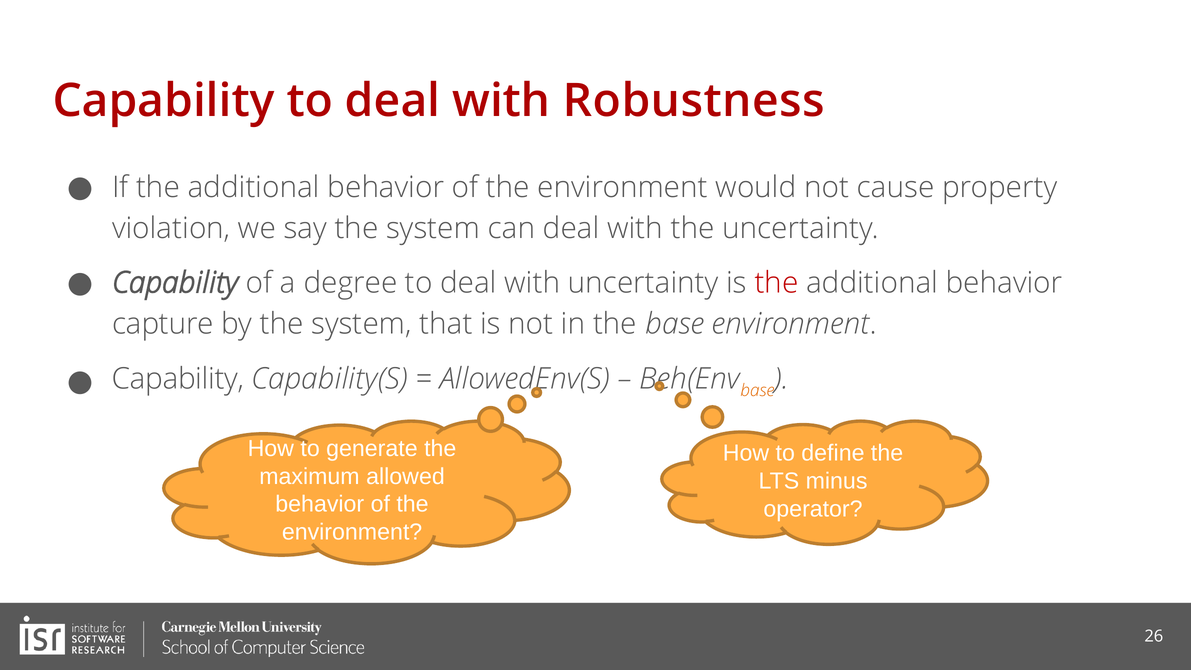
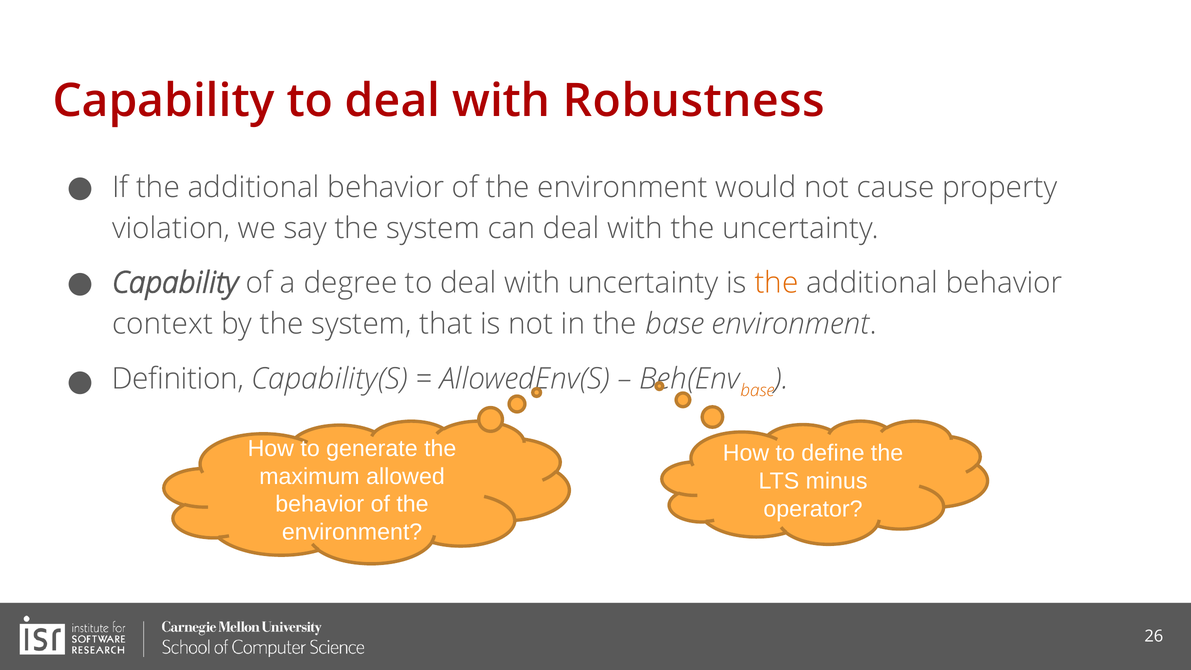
the at (776, 283) colour: red -> orange
capture: capture -> context
Capability at (178, 379): Capability -> Definition
